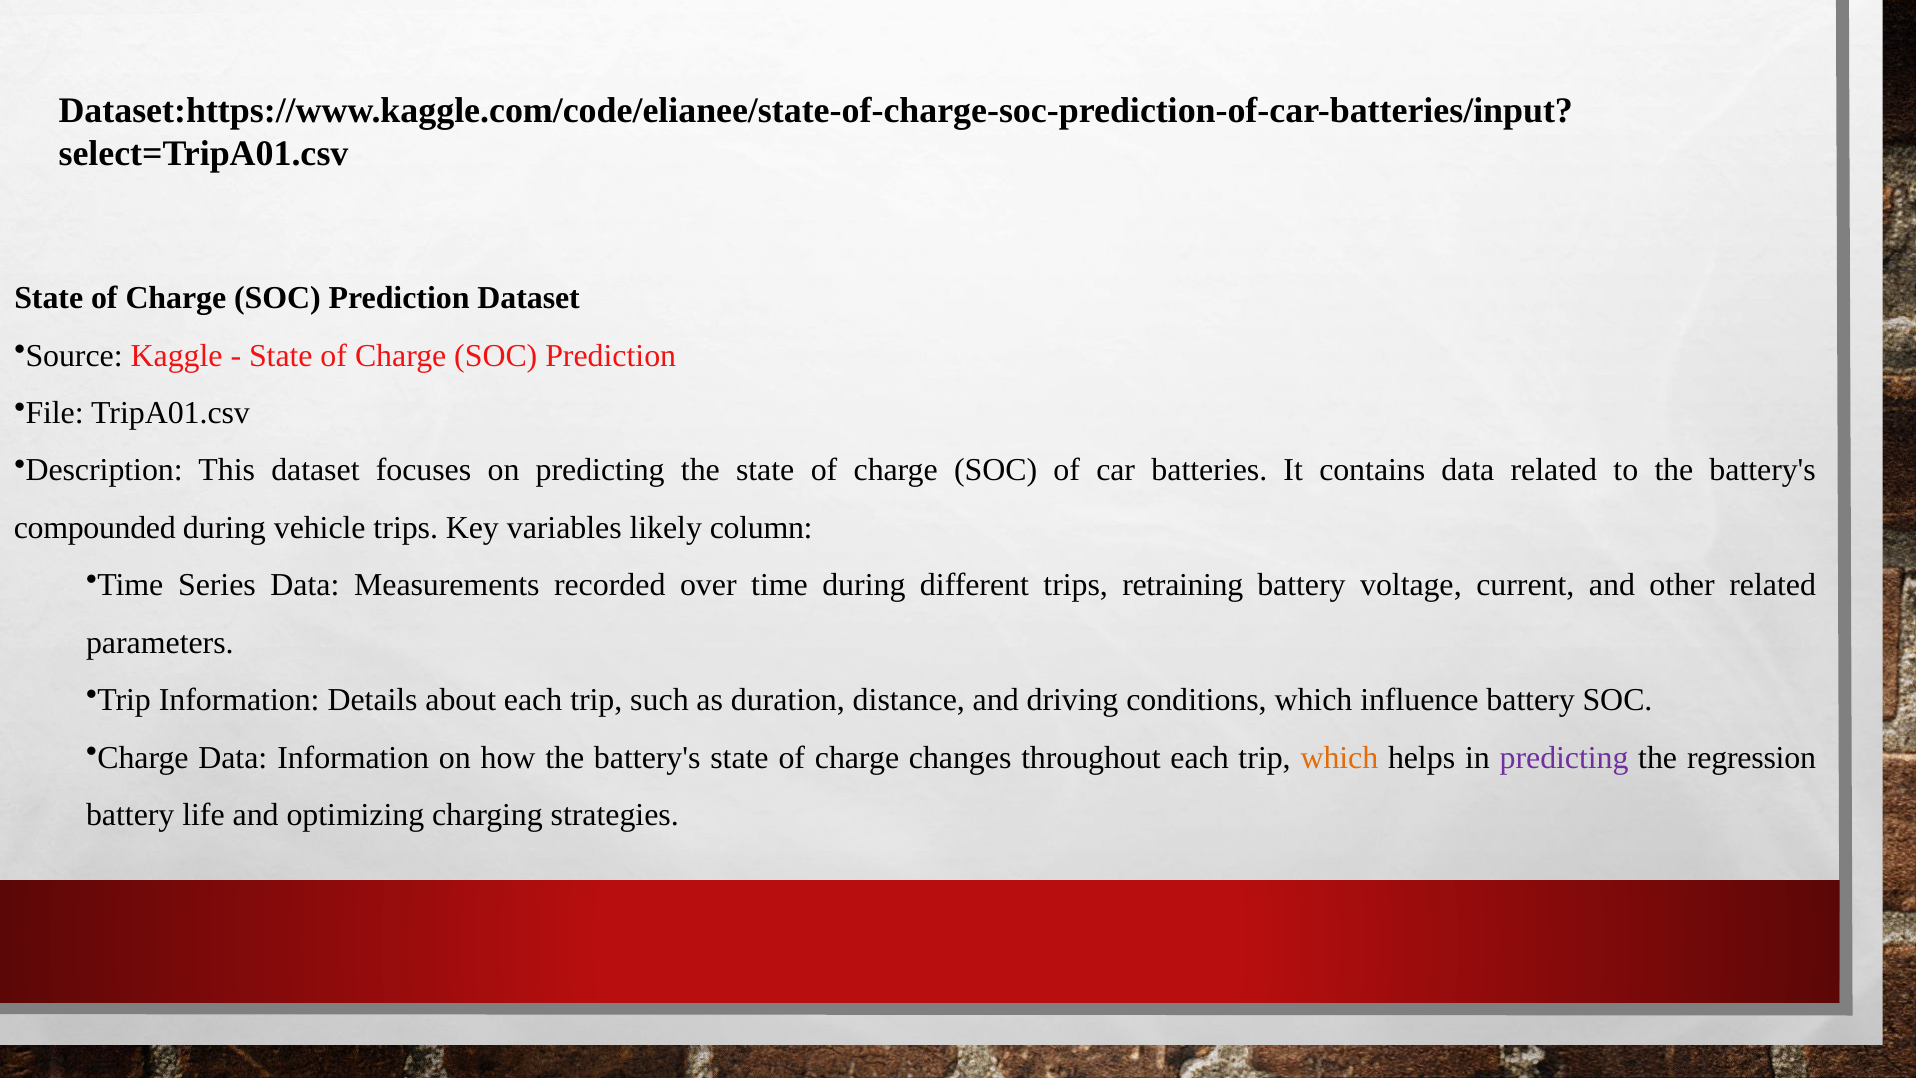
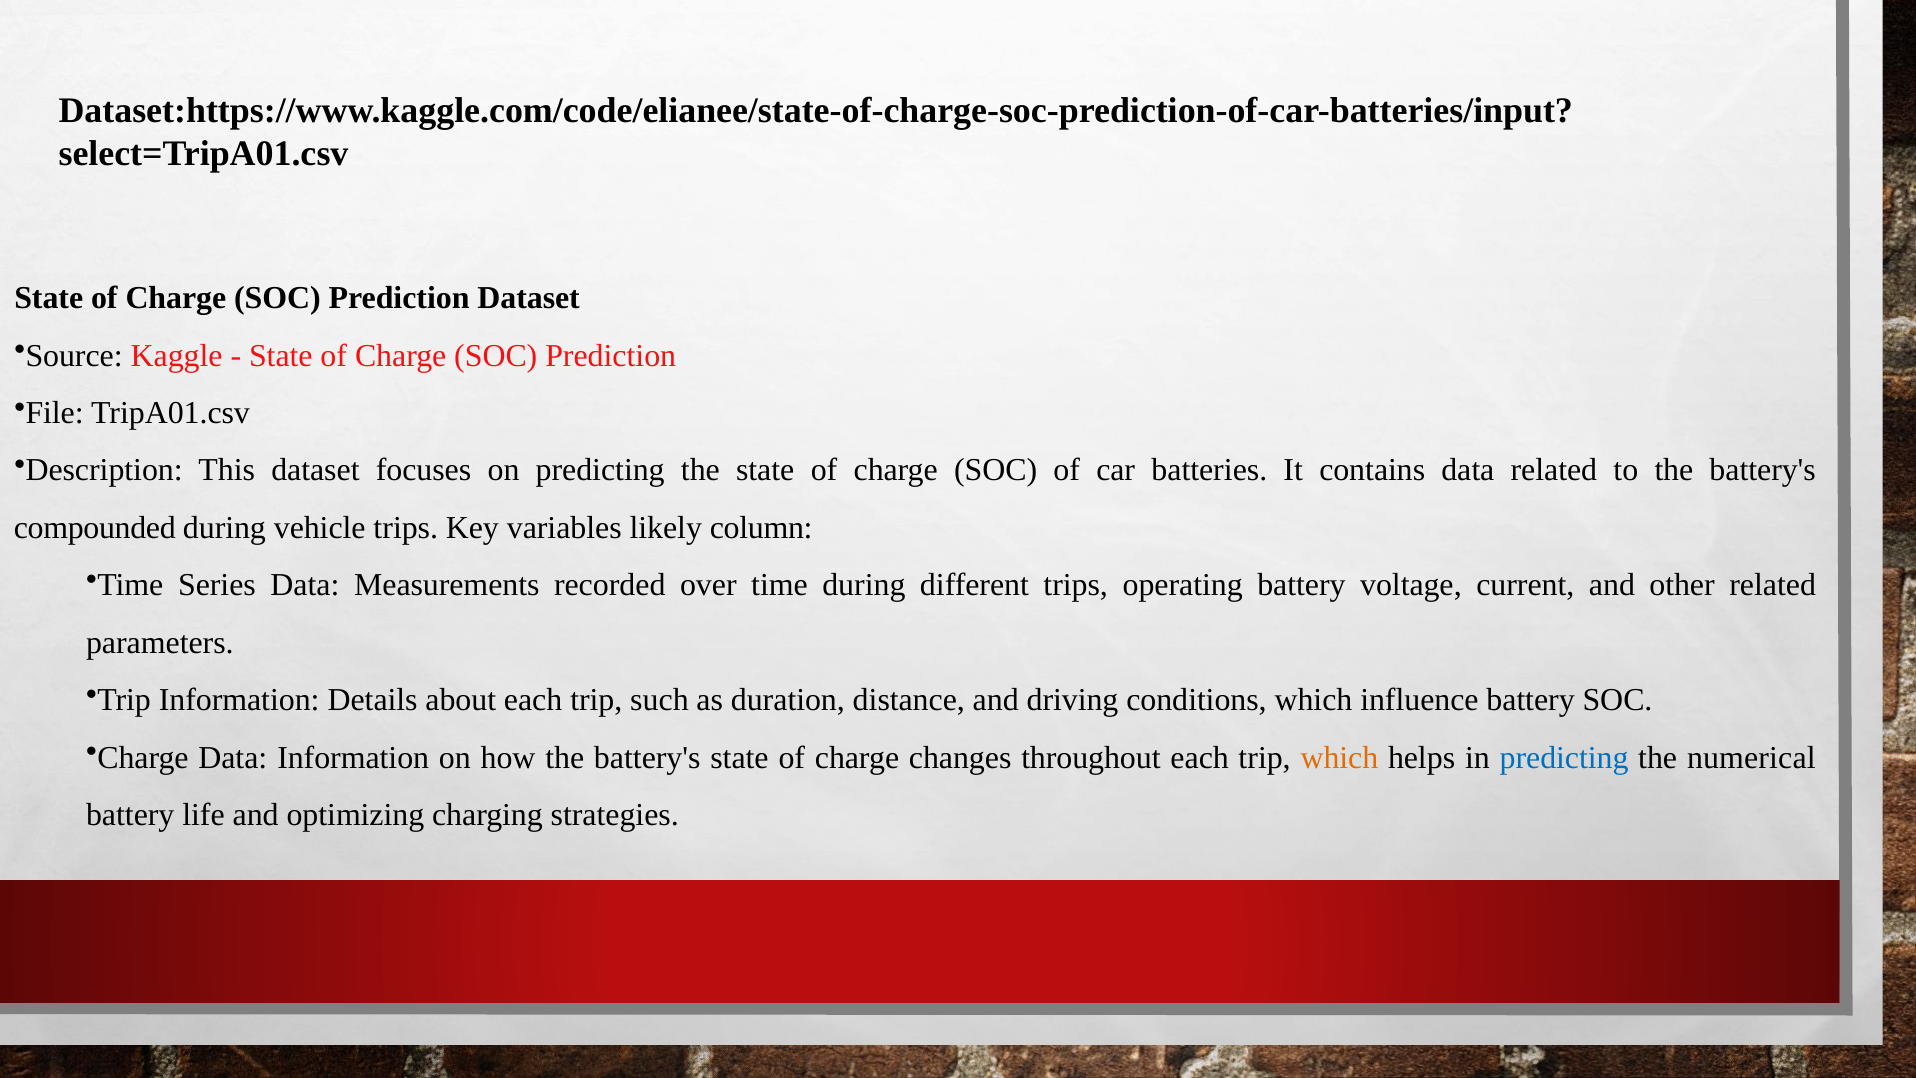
retraining: retraining -> operating
predicting at (1564, 757) colour: purple -> blue
regression: regression -> numerical
